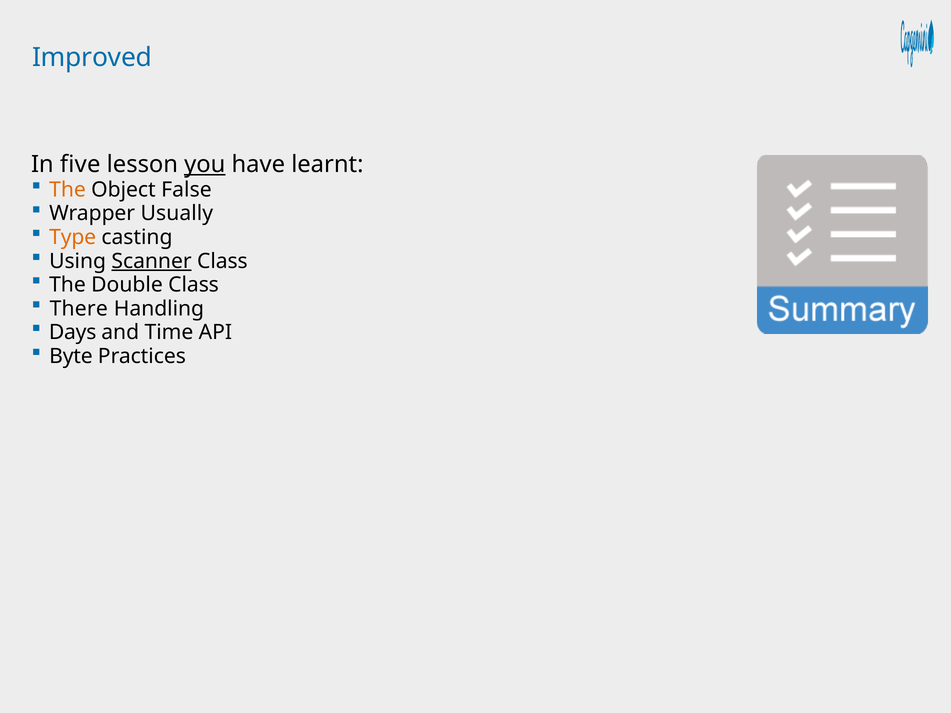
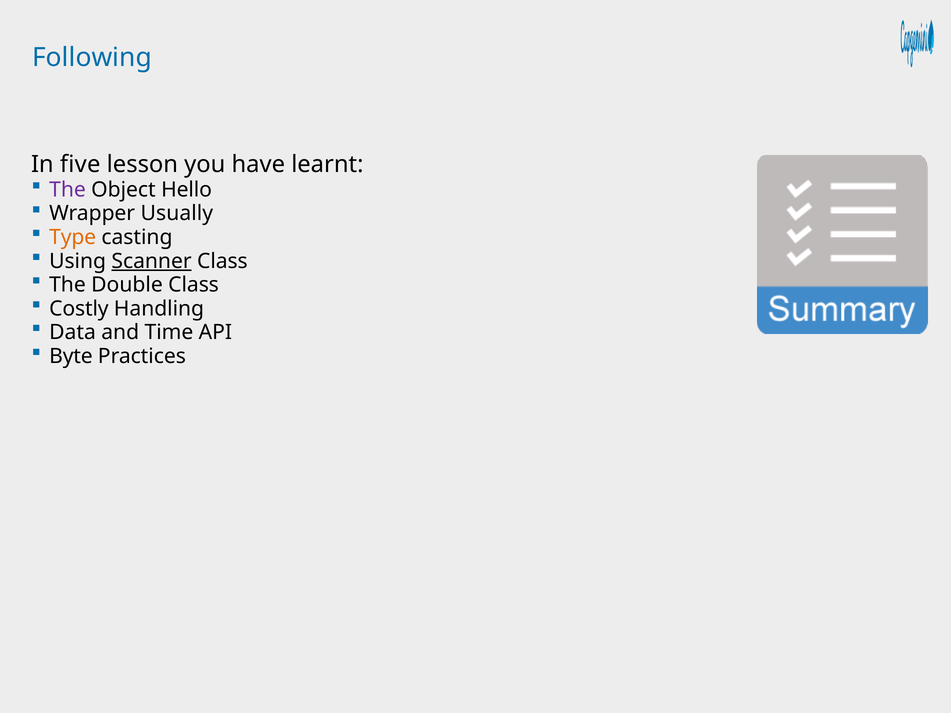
Improved: Improved -> Following
you underline: present -> none
The at (68, 190) colour: orange -> purple
False: False -> Hello
There: There -> Costly
Days: Days -> Data
